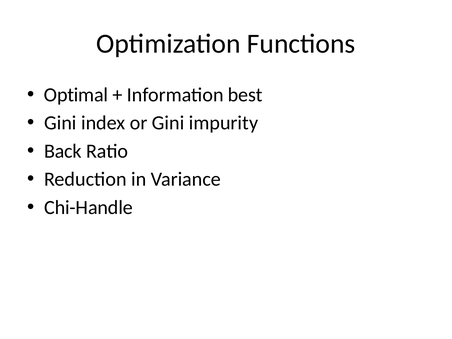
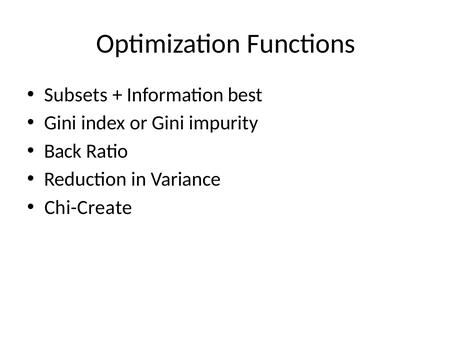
Optimal: Optimal -> Subsets
Chi-Handle: Chi-Handle -> Chi-Create
